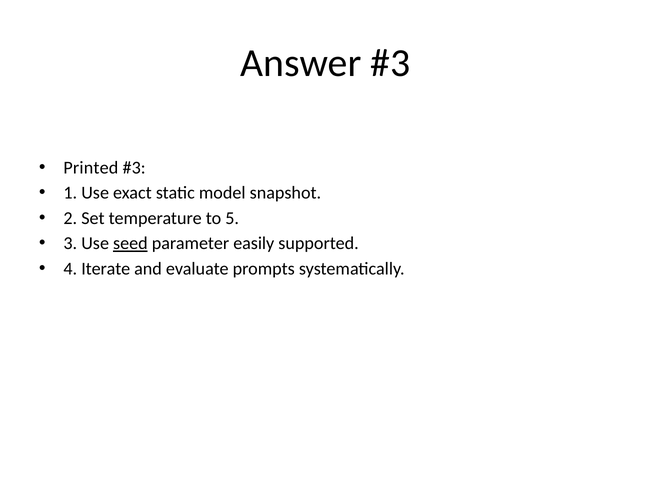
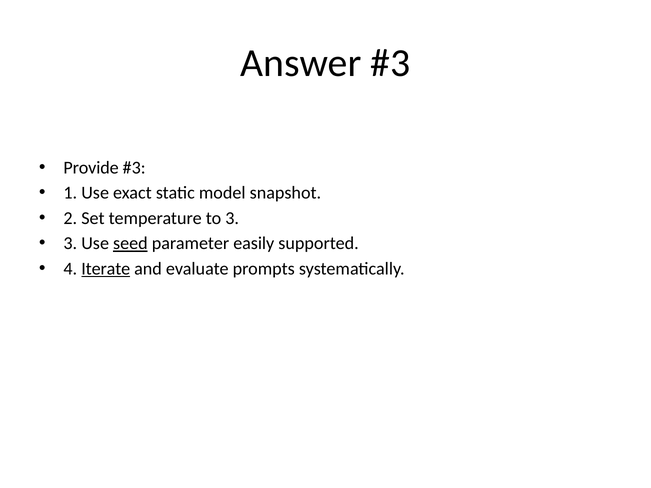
Printed: Printed -> Provide
to 5: 5 -> 3
Iterate underline: none -> present
